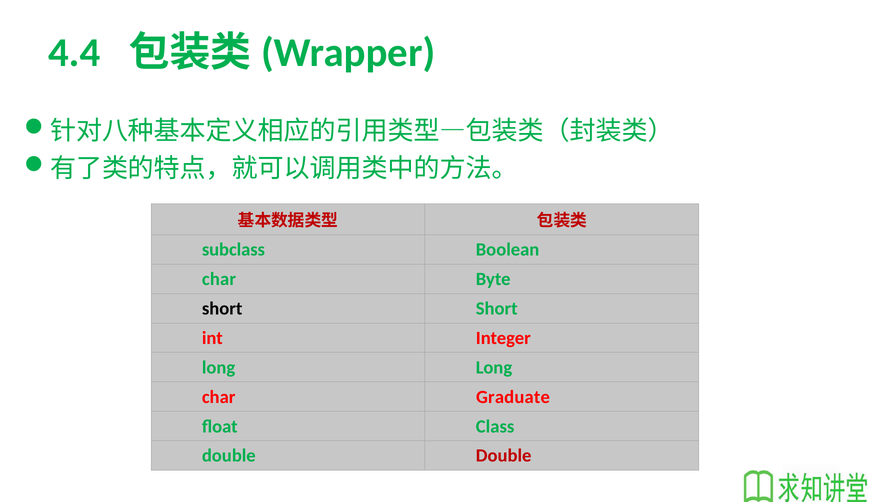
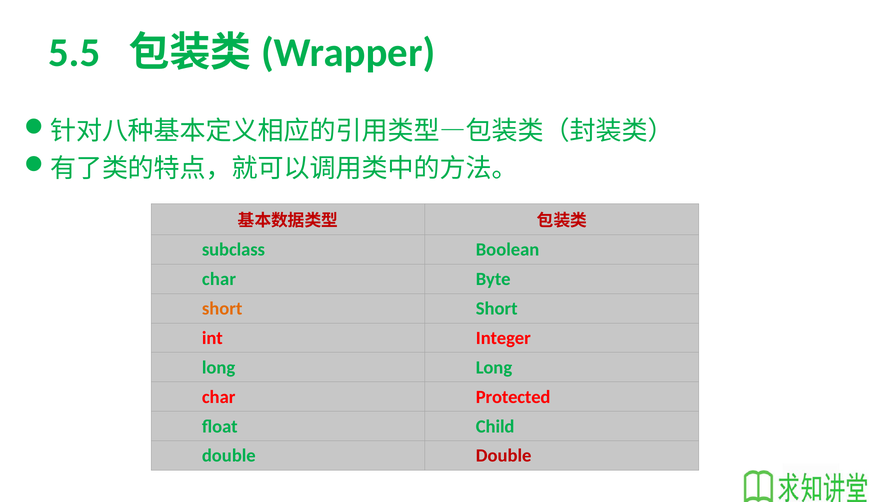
4.4: 4.4 -> 5.5
short at (222, 308) colour: black -> orange
Graduate: Graduate -> Protected
Class: Class -> Child
